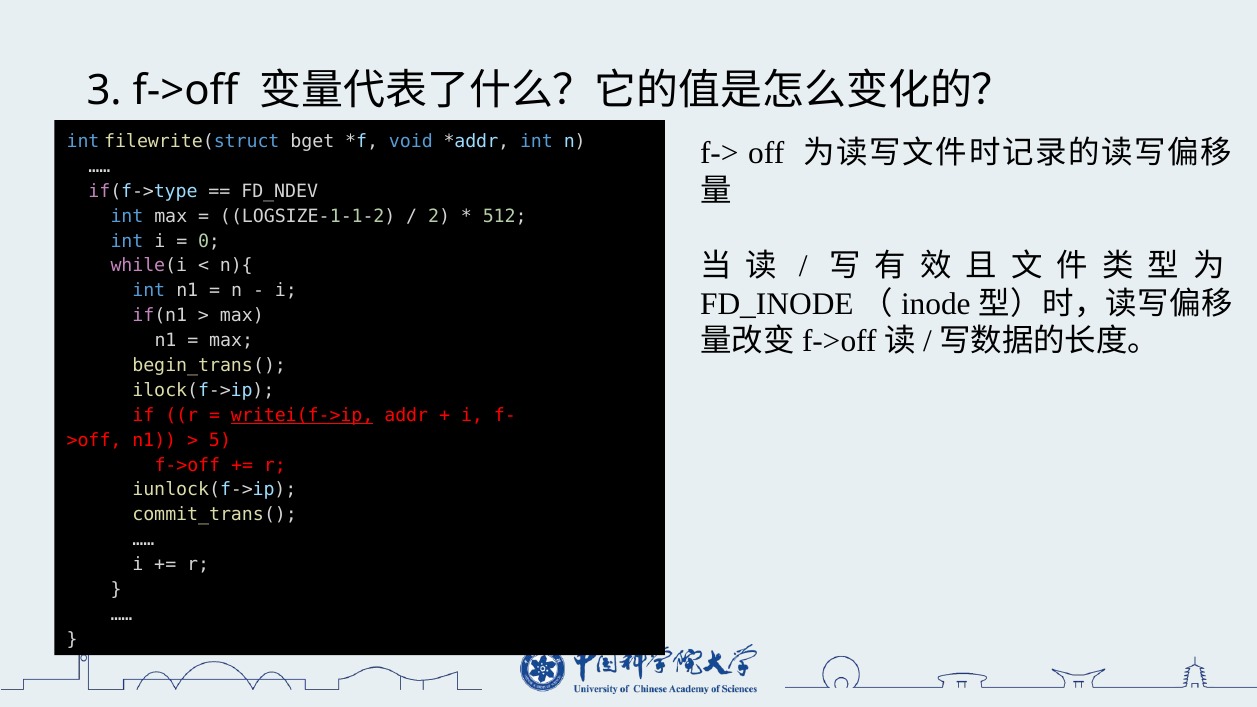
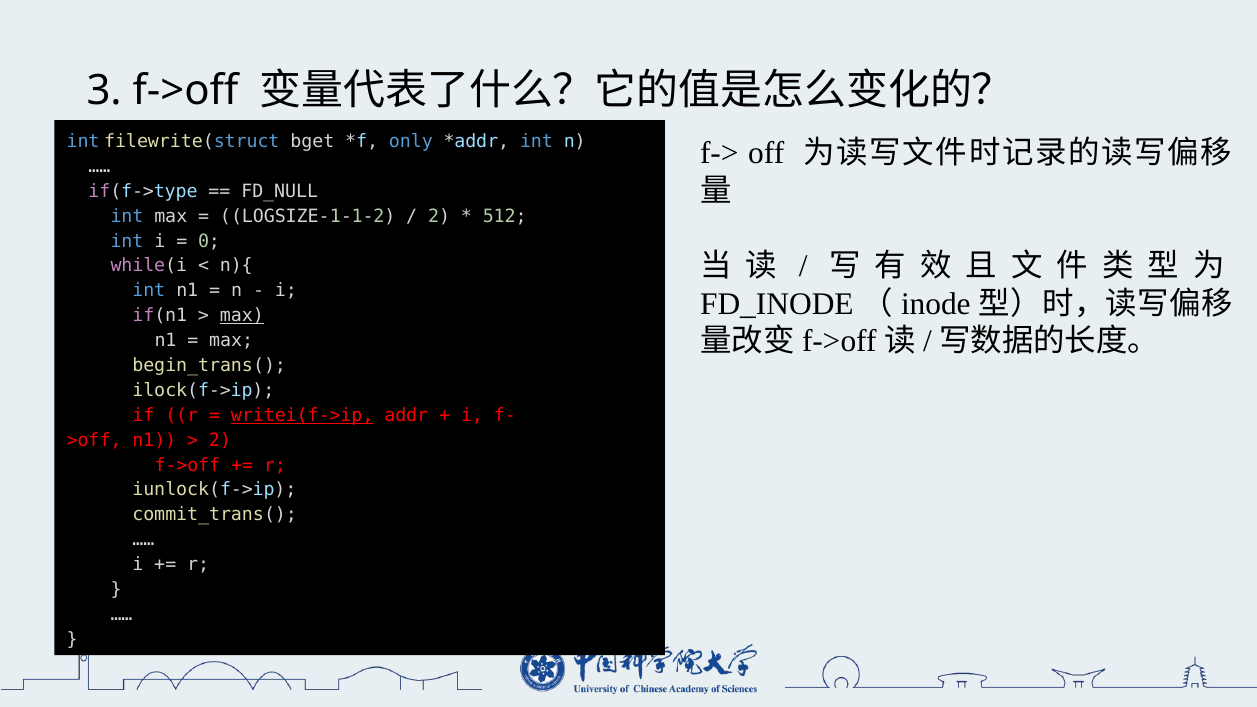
void: void -> only
FD_NDEV: FD_NDEV -> FD_NULL
max at (242, 316) underline: none -> present
5 at (220, 440): 5 -> 2
